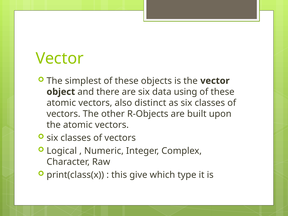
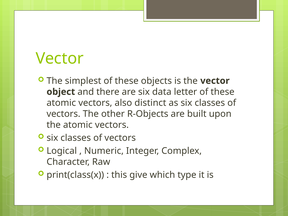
using: using -> letter
